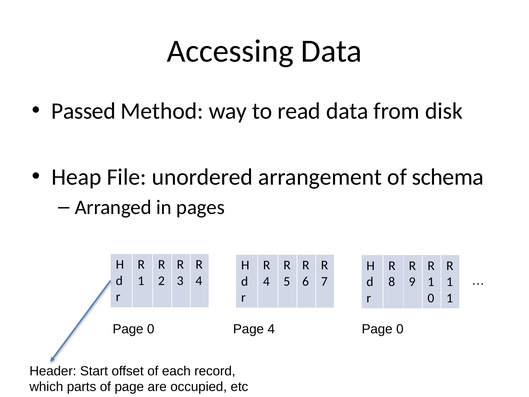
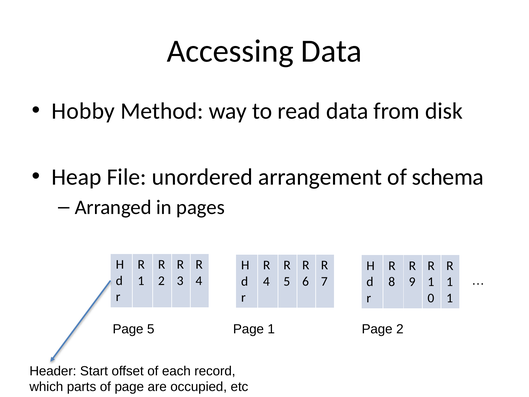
Passed: Passed -> Hobby
0 at (151, 329): 0 -> 5
Page 4: 4 -> 1
0 at (400, 329): 0 -> 2
